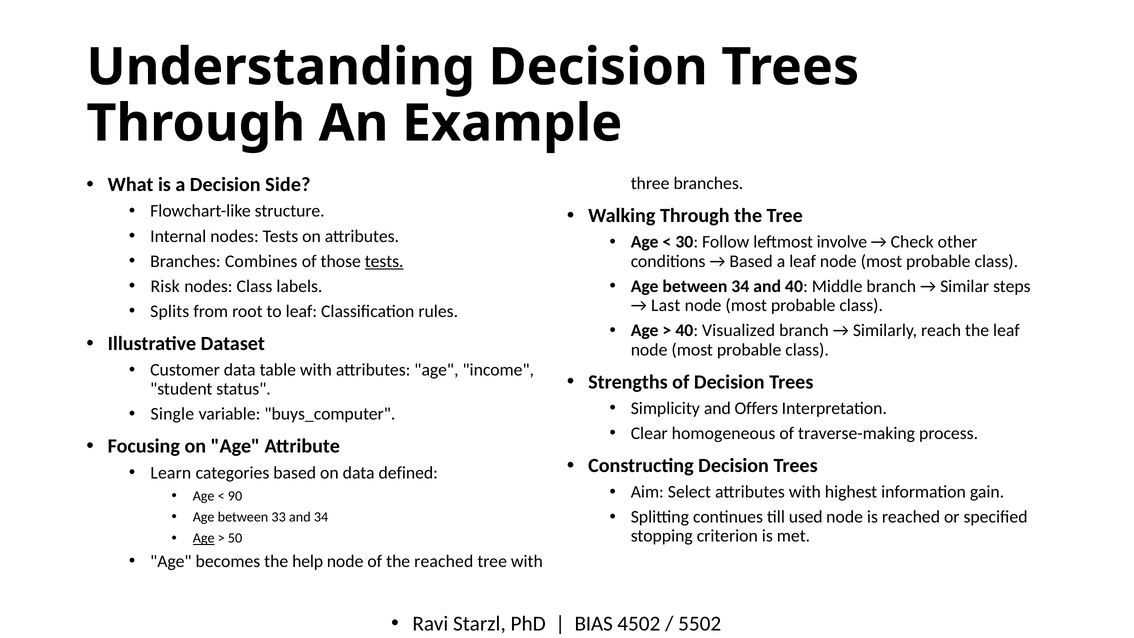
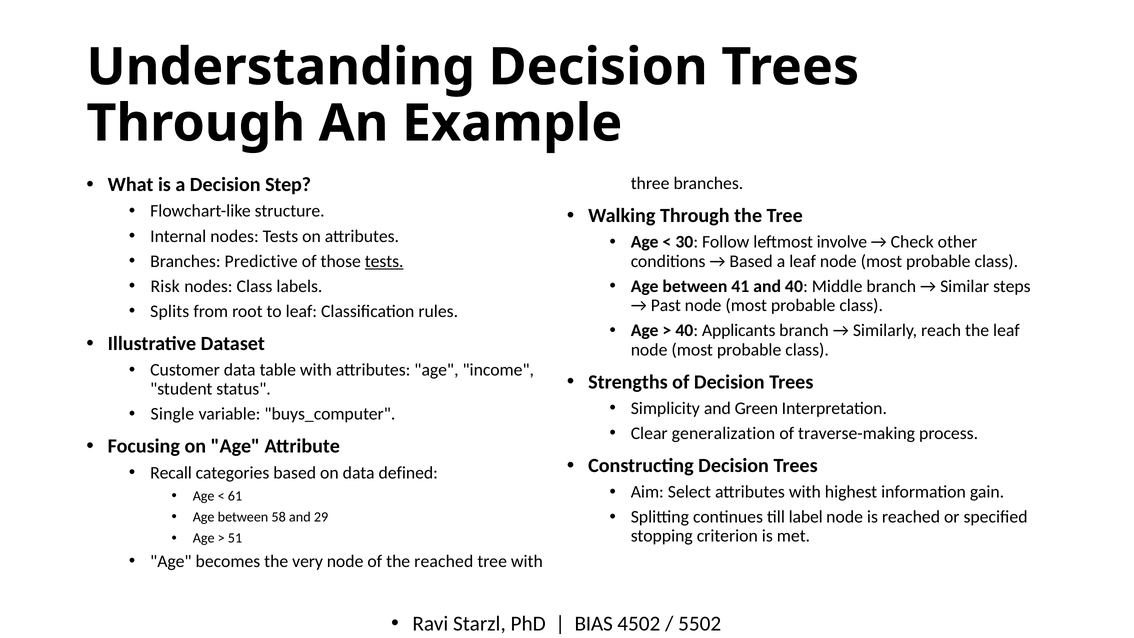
Side: Side -> Step
Combines: Combines -> Predictive
between 34: 34 -> 41
Last: Last -> Past
Visualized: Visualized -> Applicants
Offers: Offers -> Green
homogeneous: homogeneous -> generalization
Learn: Learn -> Recall
90: 90 -> 61
used: used -> label
33: 33 -> 58
and 34: 34 -> 29
Age at (204, 538) underline: present -> none
50: 50 -> 51
help: help -> very
